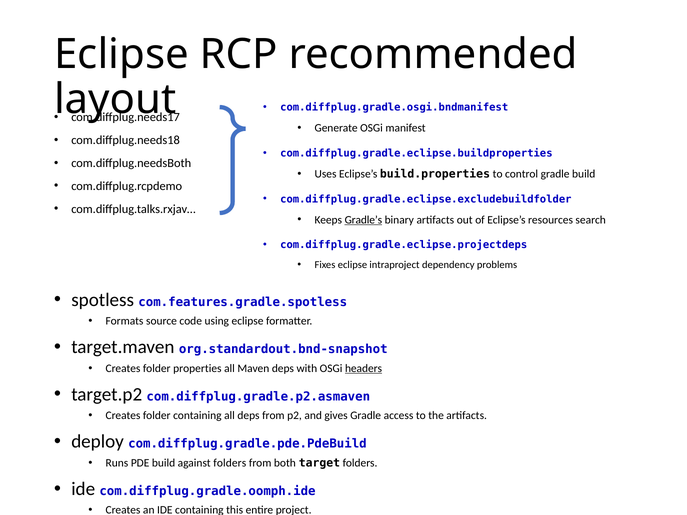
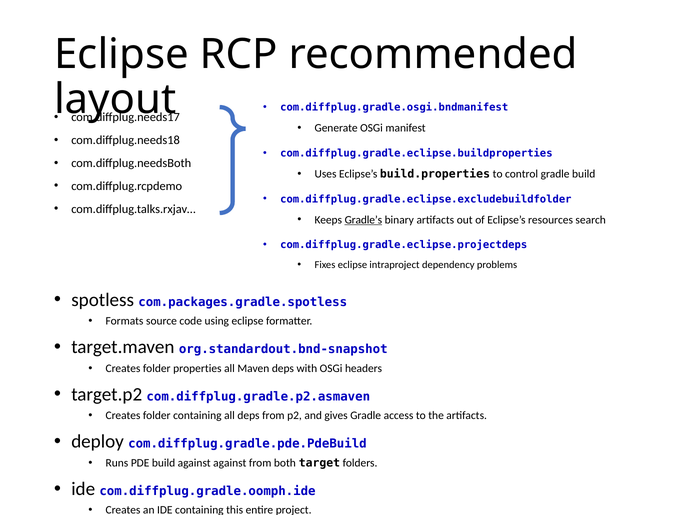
com.features.gradle.spotless: com.features.gradle.spotless -> com.packages.gradle.spotless
headers underline: present -> none
against folders: folders -> against
